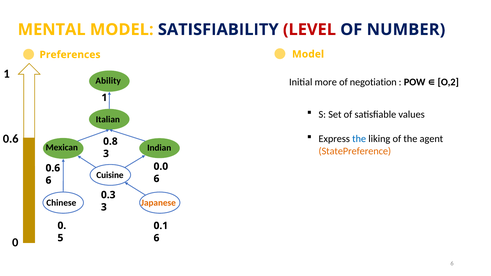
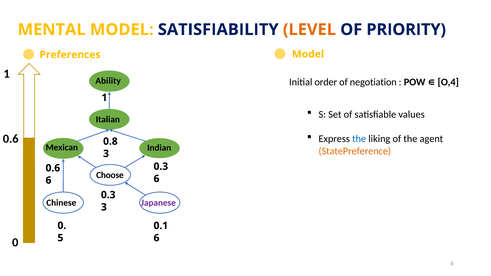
LEVEL colour: red -> orange
NUMBER: NUMBER -> PRIORITY
more: more -> order
O,2: O,2 -> O,4
0.0 at (161, 167): 0.0 -> 0.3
Cuisine: Cuisine -> Choose
Japanese colour: orange -> purple
